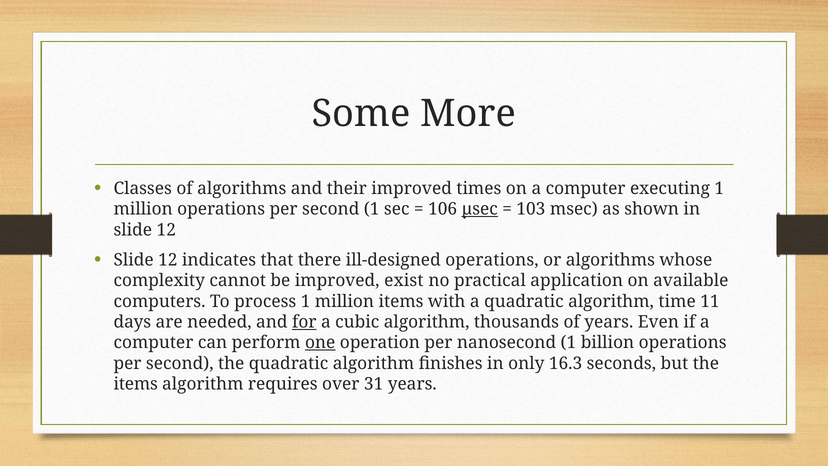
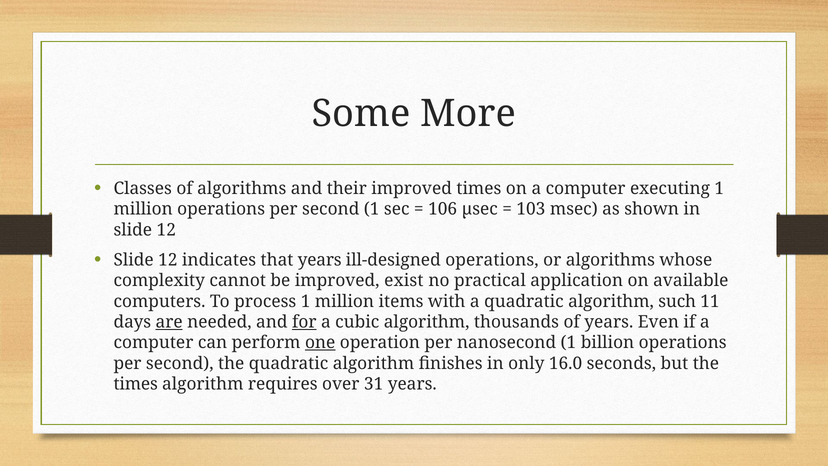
µsec underline: present -> none
that there: there -> years
time: time -> such
are underline: none -> present
16.3: 16.3 -> 16.0
items at (136, 384): items -> times
